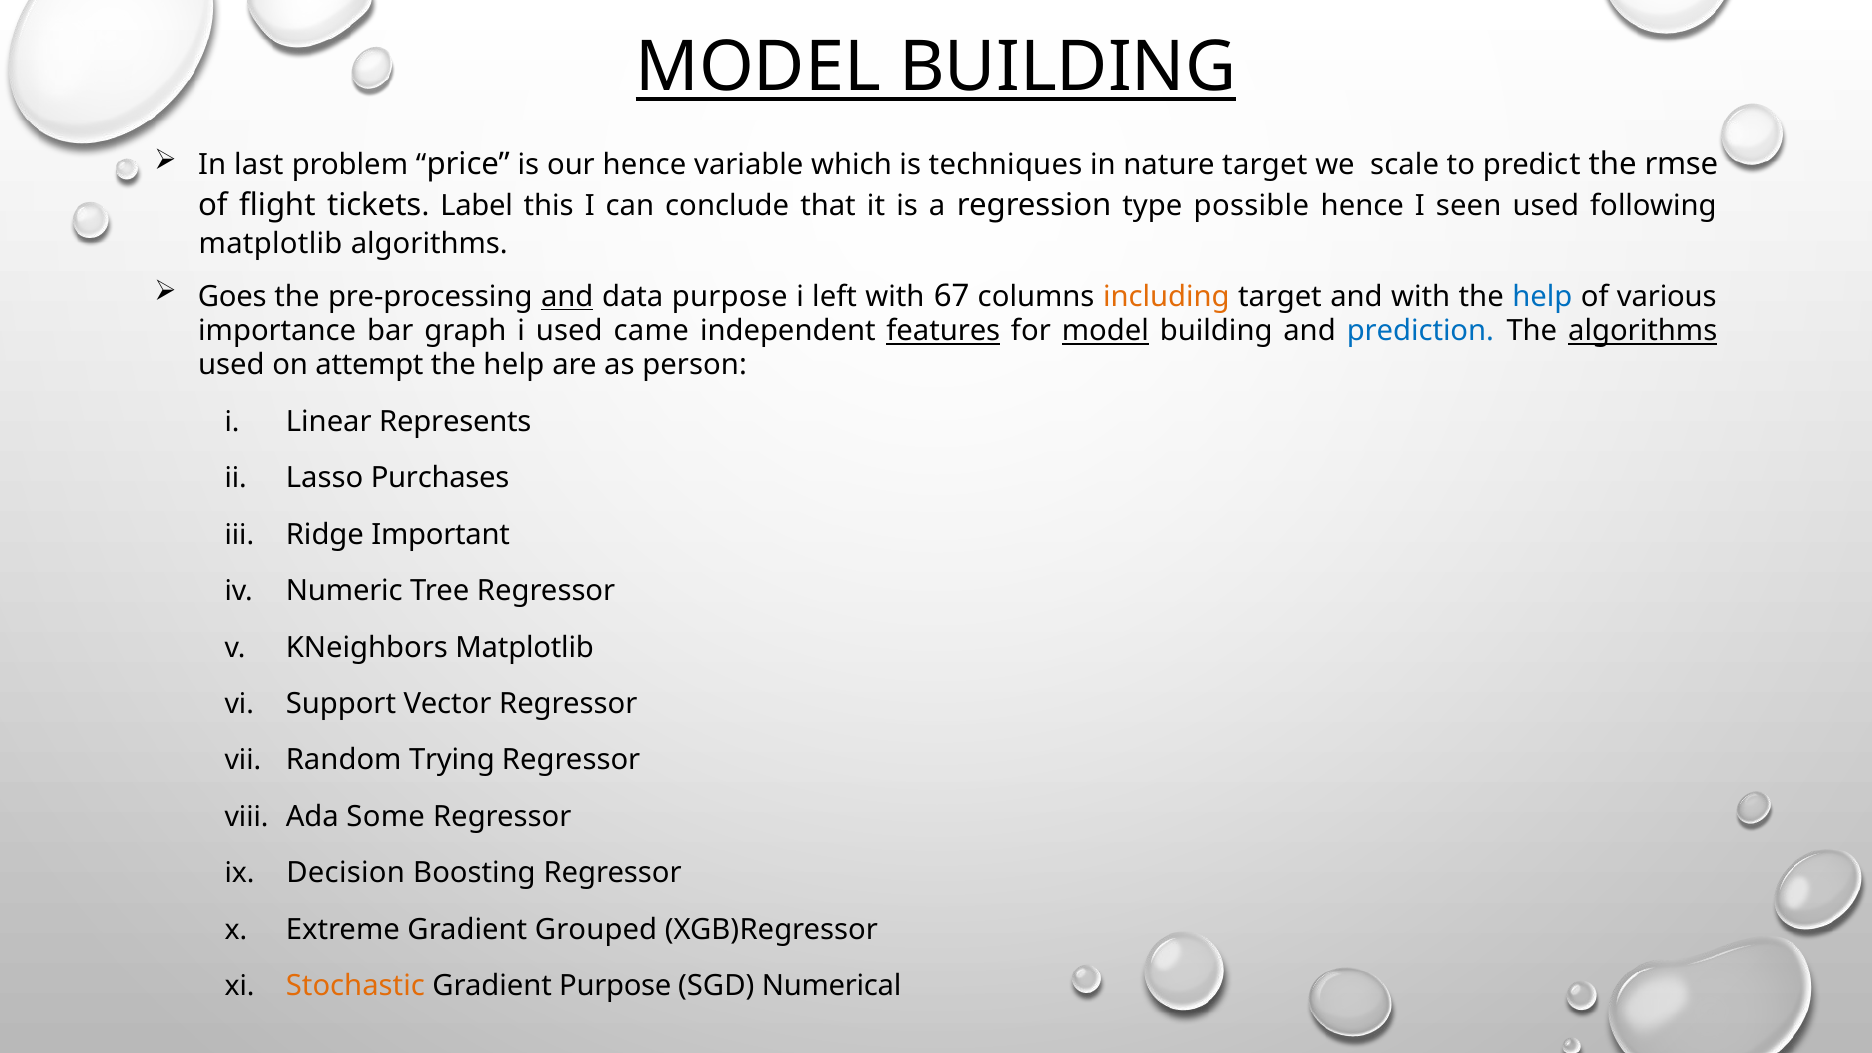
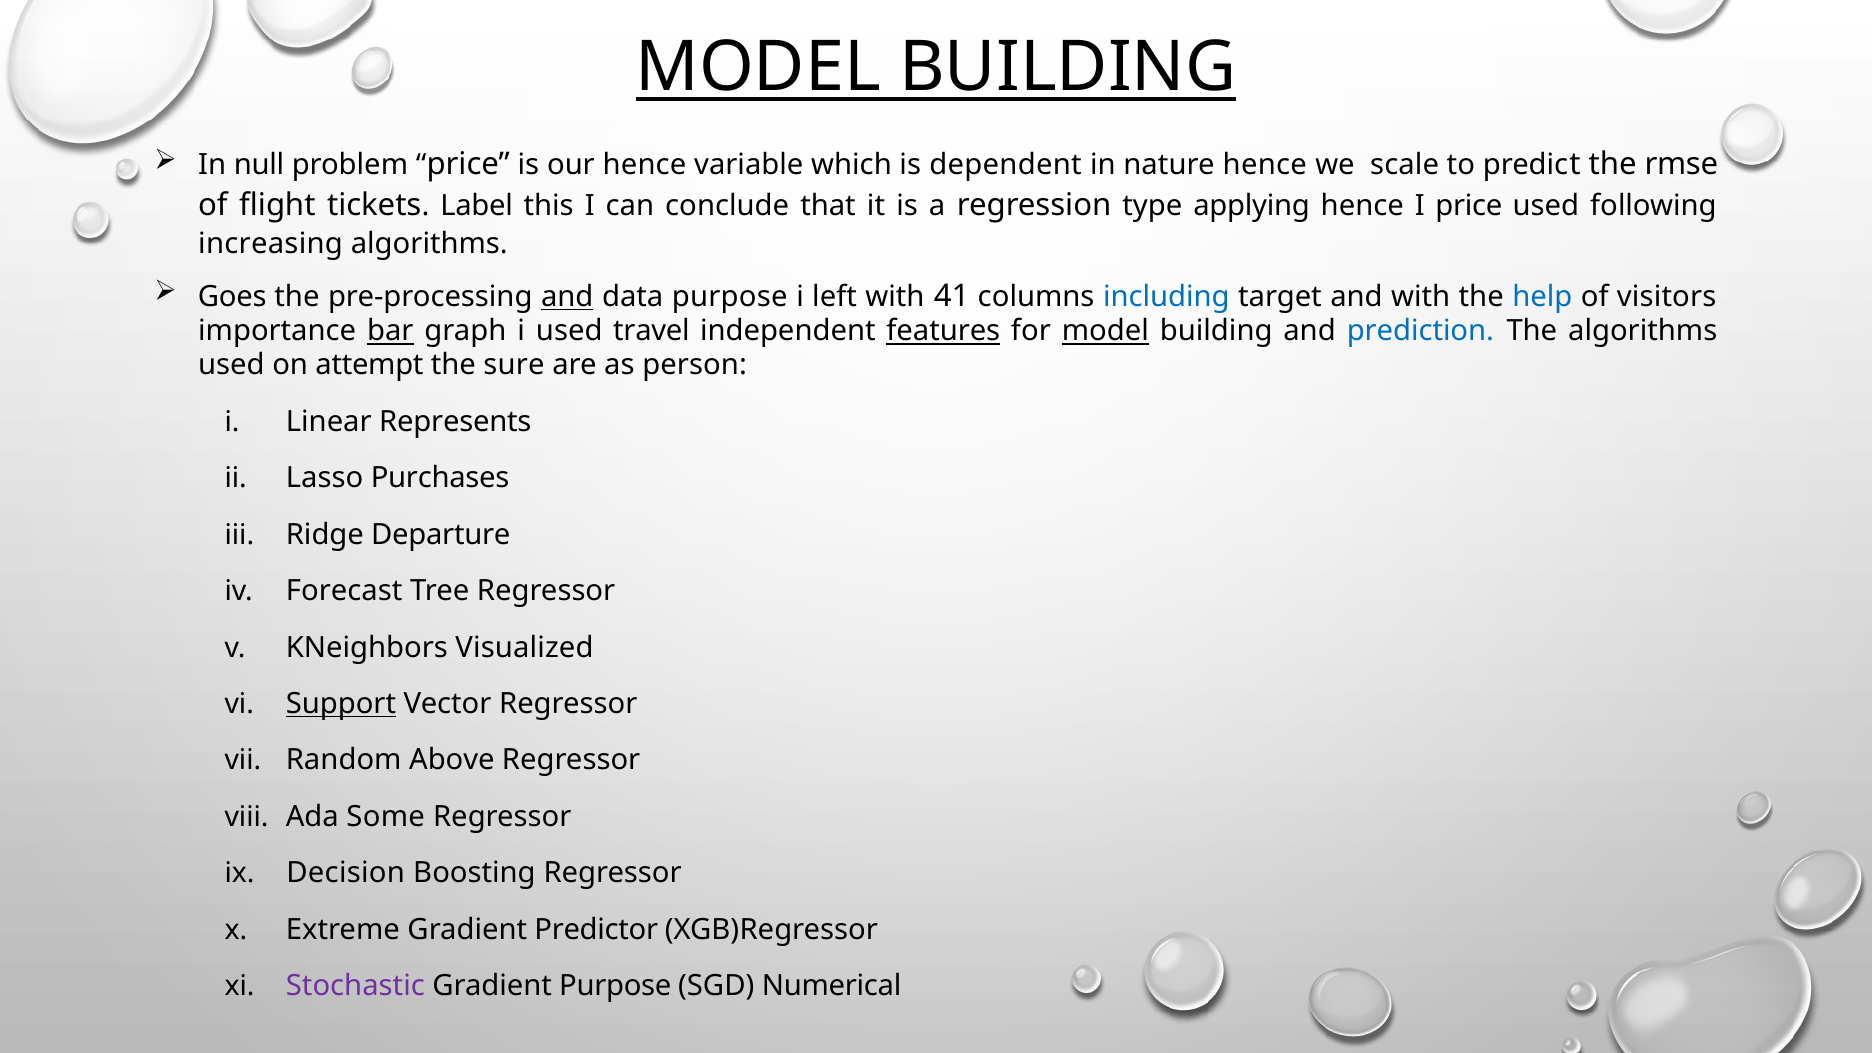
last: last -> null
techniques: techniques -> dependent
nature target: target -> hence
possible: possible -> applying
I seen: seen -> price
matplotlib at (271, 244): matplotlib -> increasing
67: 67 -> 41
including colour: orange -> blue
various: various -> visitors
bar underline: none -> present
came: came -> travel
algorithms at (1643, 331) underline: present -> none
help at (514, 365): help -> sure
Important: Important -> Departure
Numeric: Numeric -> Forecast
KNeighbors Matplotlib: Matplotlib -> Visualized
Support underline: none -> present
Trying: Trying -> Above
Grouped: Grouped -> Predictor
Stochastic colour: orange -> purple
